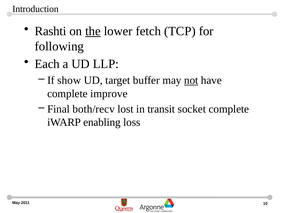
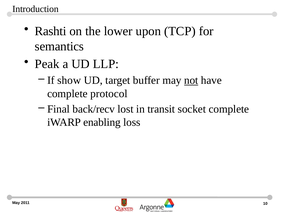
the underline: present -> none
fetch: fetch -> upon
following: following -> semantics
Each: Each -> Peak
improve: improve -> protocol
both/recv: both/recv -> back/recv
